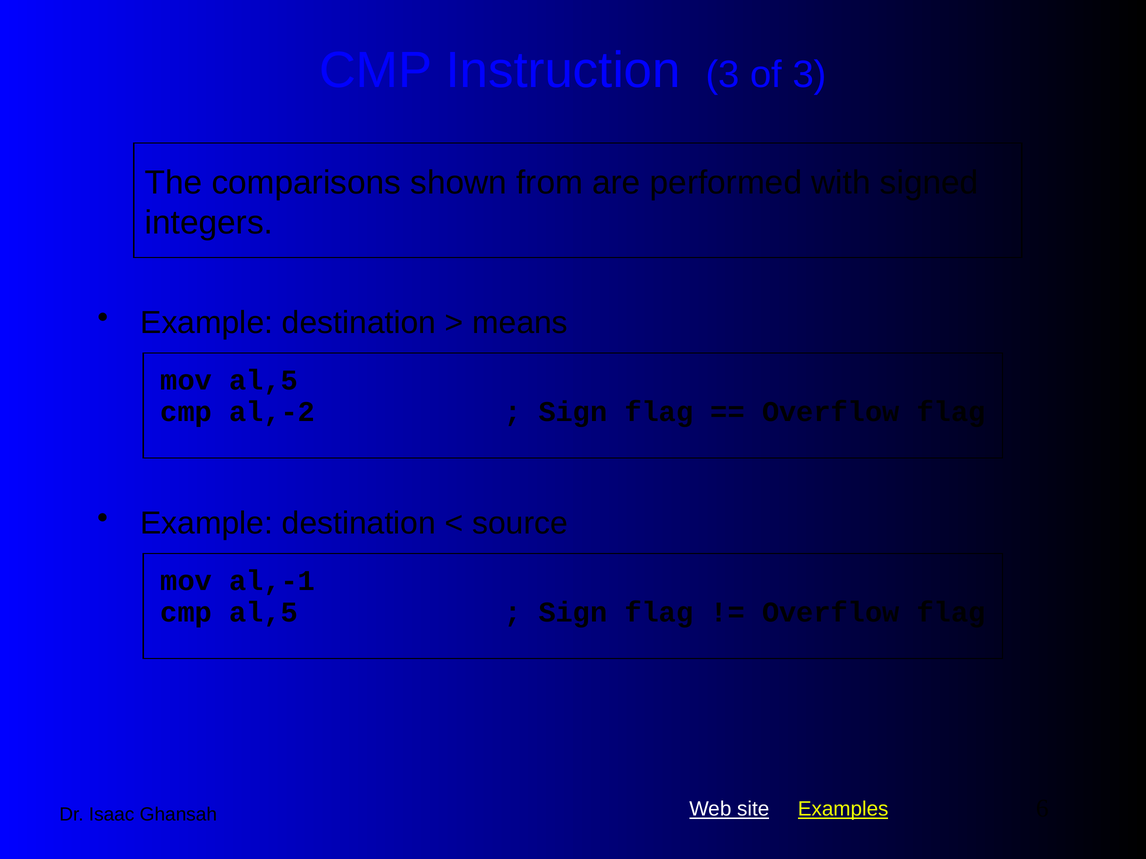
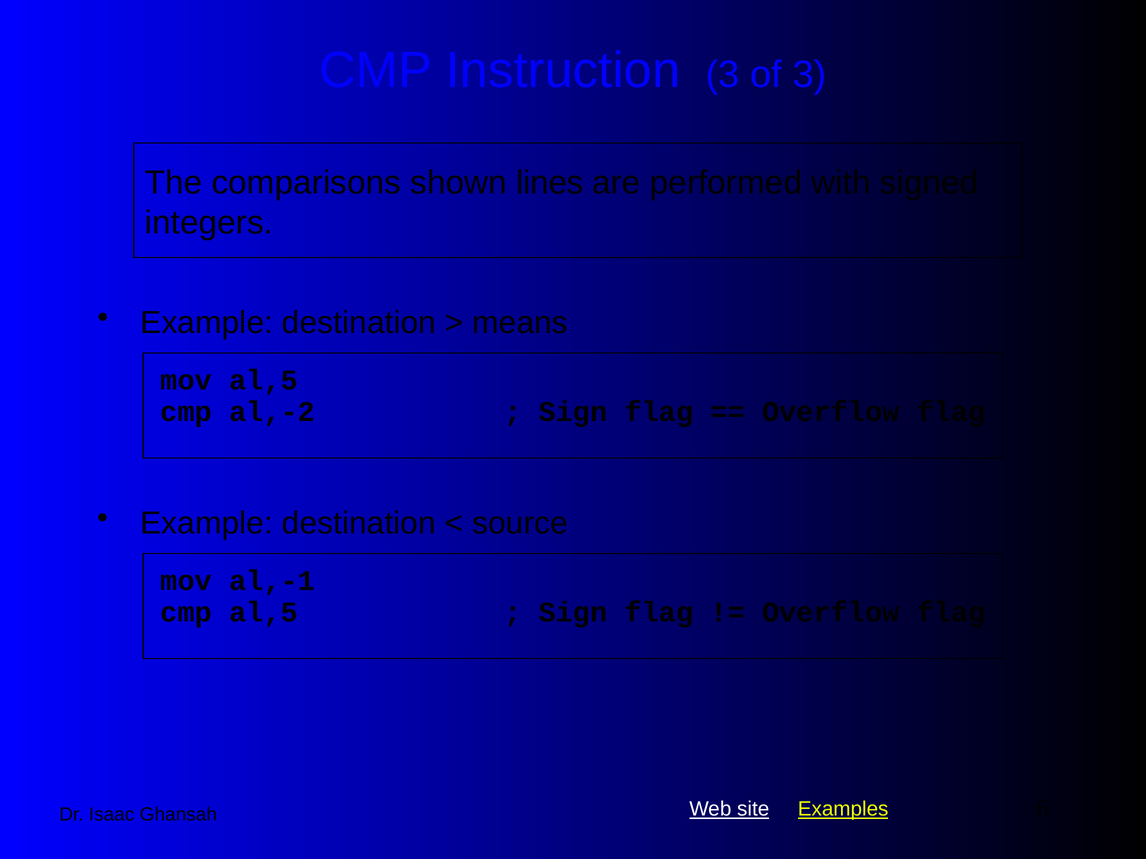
from: from -> lines
